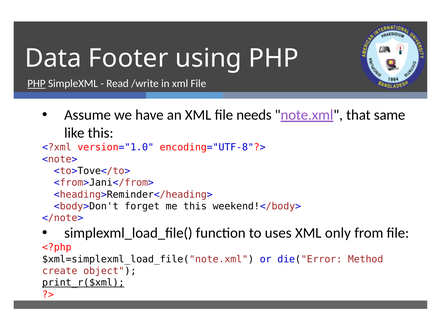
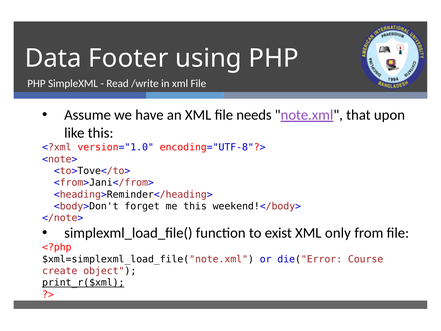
PHP at (36, 84) underline: present -> none
same: same -> upon
uses: uses -> exist
Method: Method -> Course
